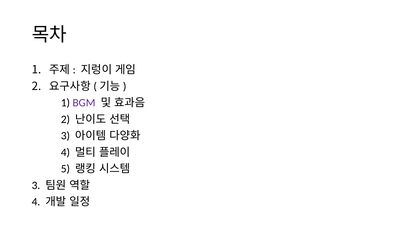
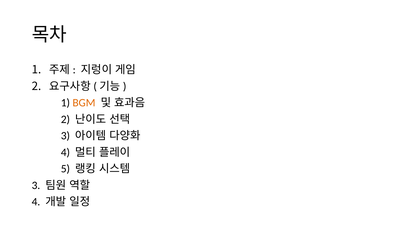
BGM colour: purple -> orange
